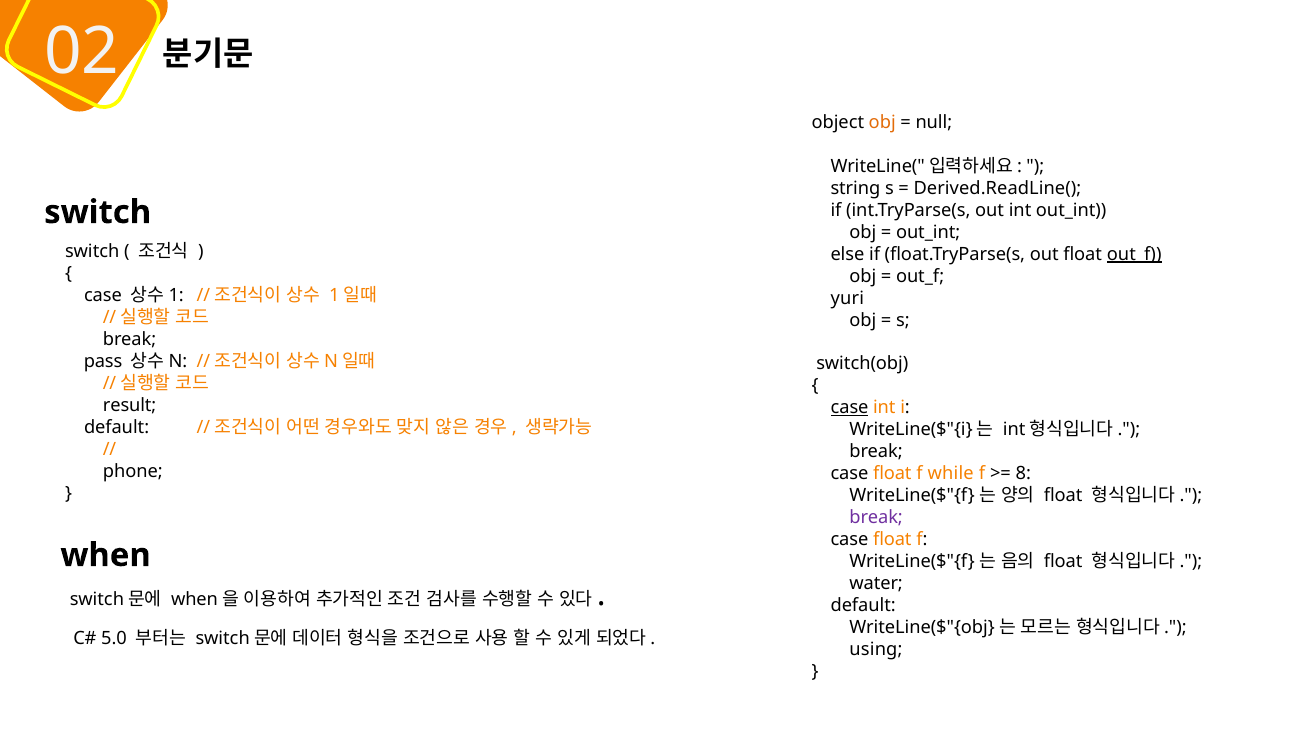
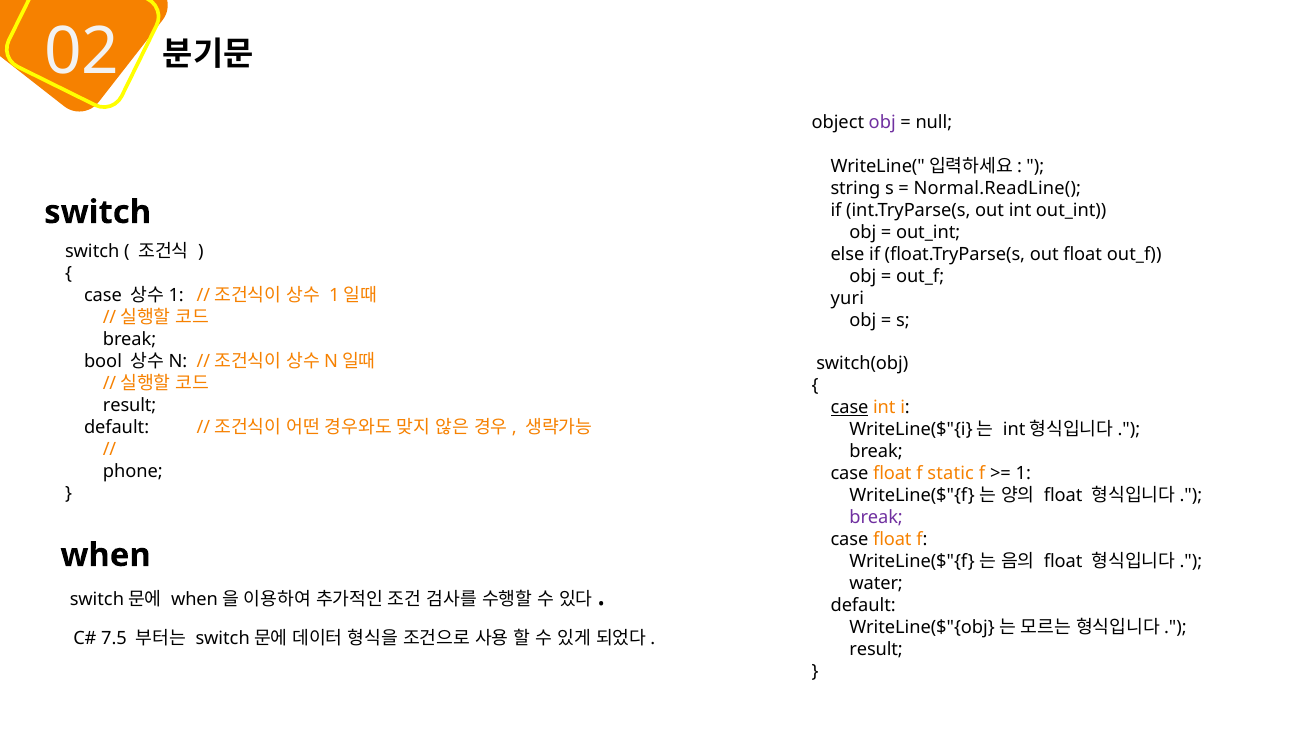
obj at (882, 122) colour: orange -> purple
Derived.ReadLine(: Derived.ReadLine( -> Normal.ReadLine(
out_f at (1134, 254) underline: present -> none
pass: pass -> bool
while: while -> static
8: 8 -> 1
5.0: 5.0 -> 7.5
using at (876, 649): using -> result
